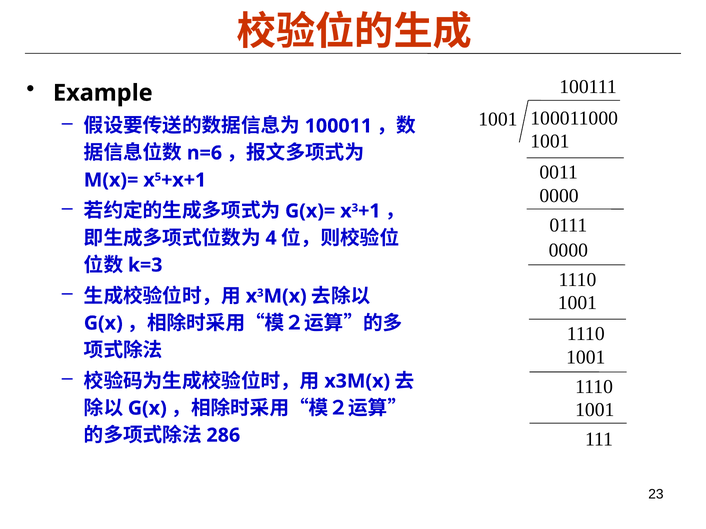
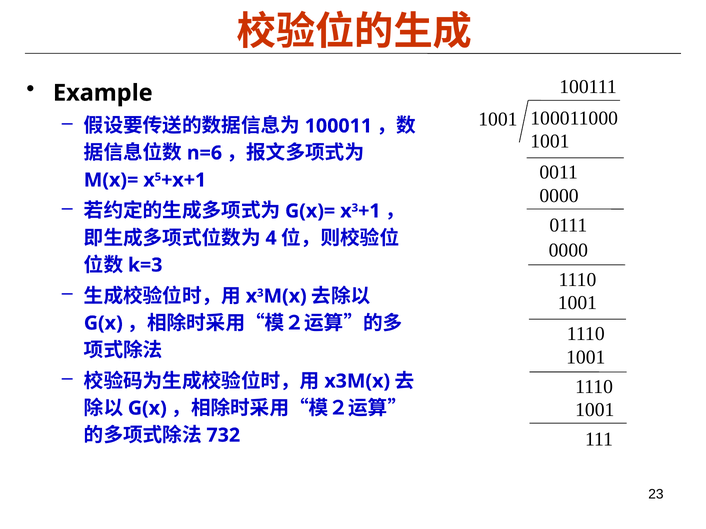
286: 286 -> 732
